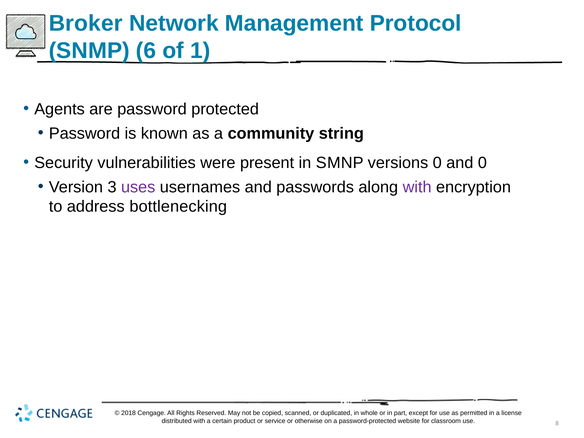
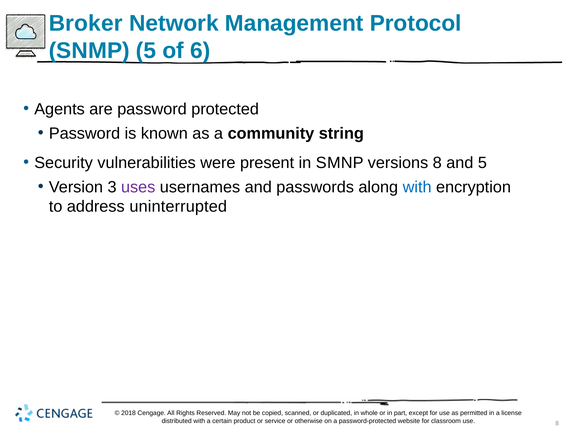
P 6: 6 -> 5
1: 1 -> 6
versions 0: 0 -> 8
and 0: 0 -> 5
with at (417, 187) colour: purple -> blue
bottlenecking: bottlenecking -> uninterrupted
